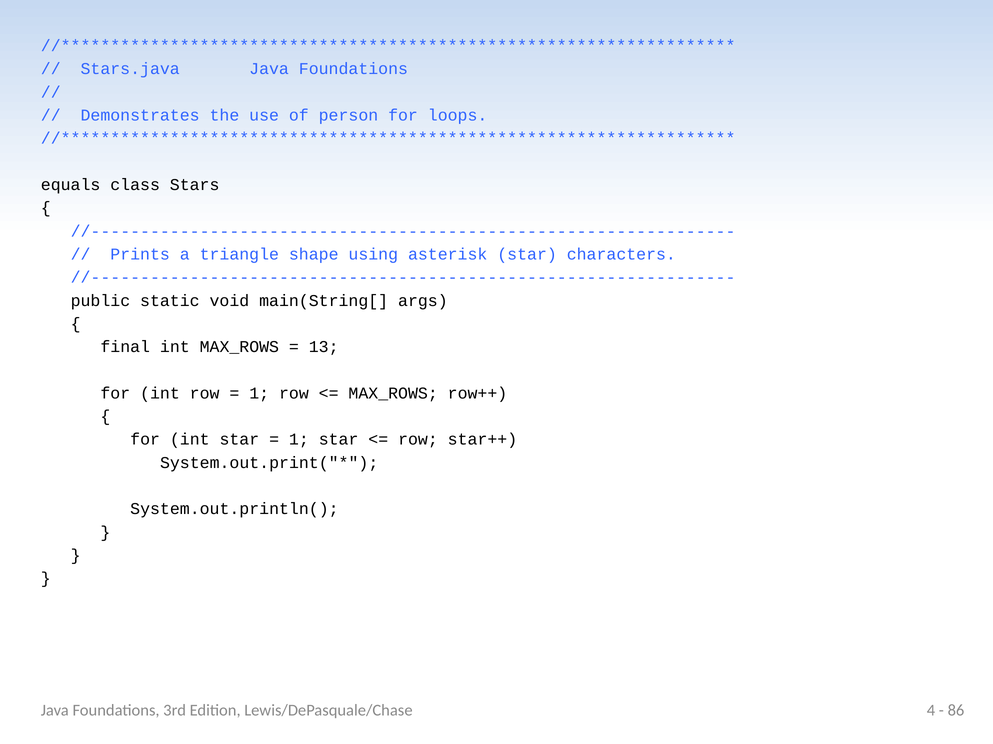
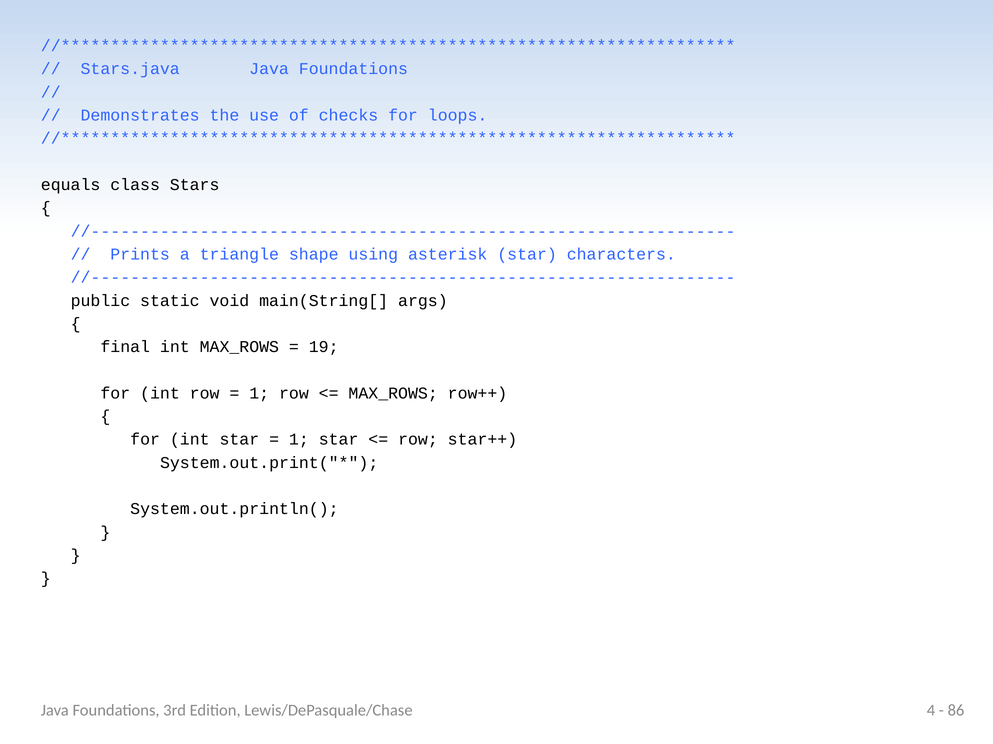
person: person -> checks
13: 13 -> 19
